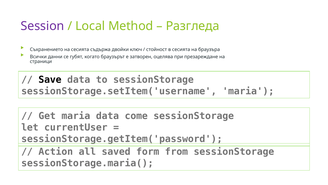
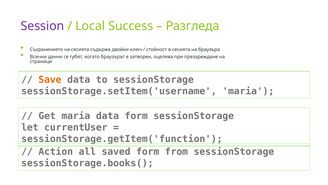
Method: Method -> Success
Save colour: black -> orange
data come: come -> form
sessionStorage.getItem('password: sessionStorage.getItem('password -> sessionStorage.getItem('function
sessionStorage.maria(: sessionStorage.maria( -> sessionStorage.books(
